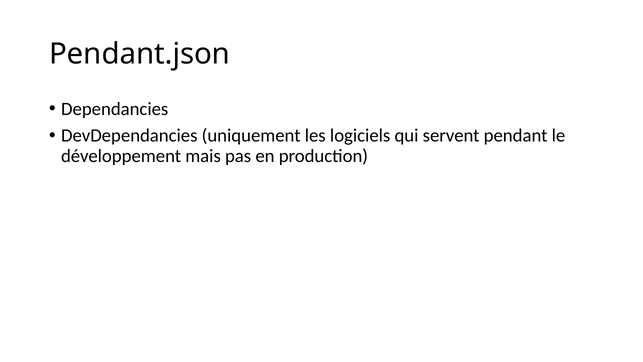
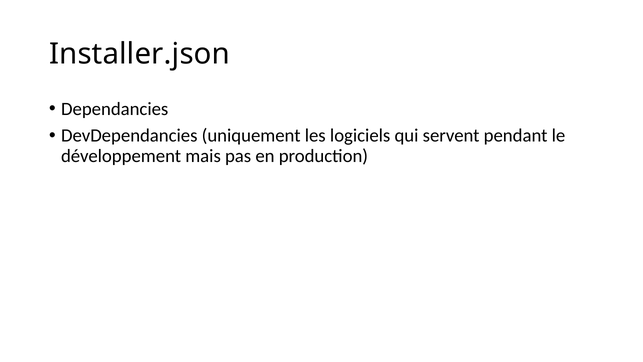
Pendant.json: Pendant.json -> Installer.json
